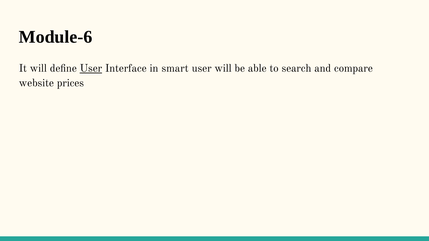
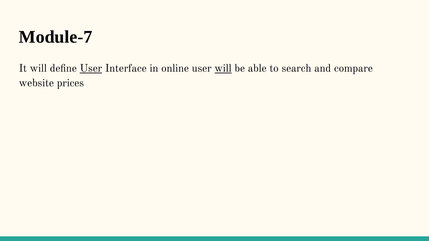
Module-6: Module-6 -> Module-7
smart: smart -> online
will at (223, 68) underline: none -> present
